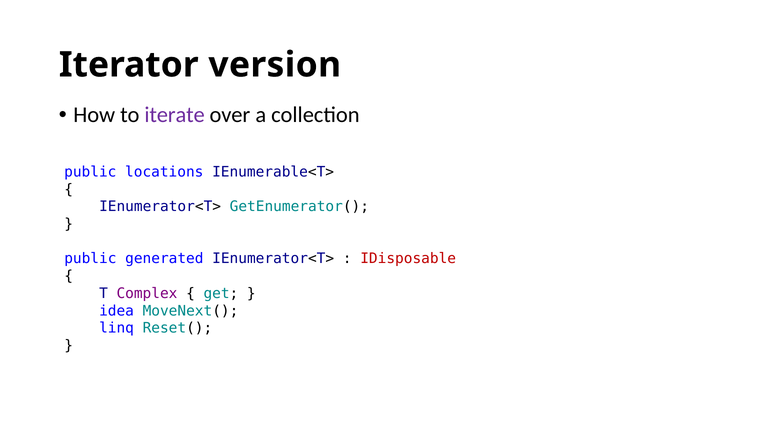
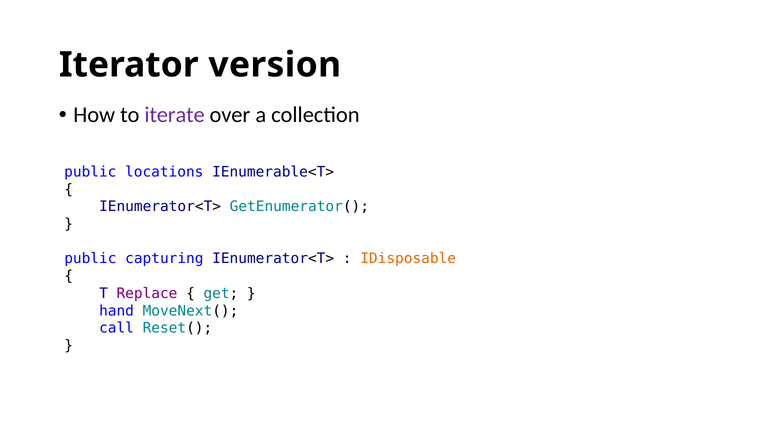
generated: generated -> capturing
IDisposable colour: red -> orange
Complex: Complex -> Replace
idea: idea -> hand
linq: linq -> call
